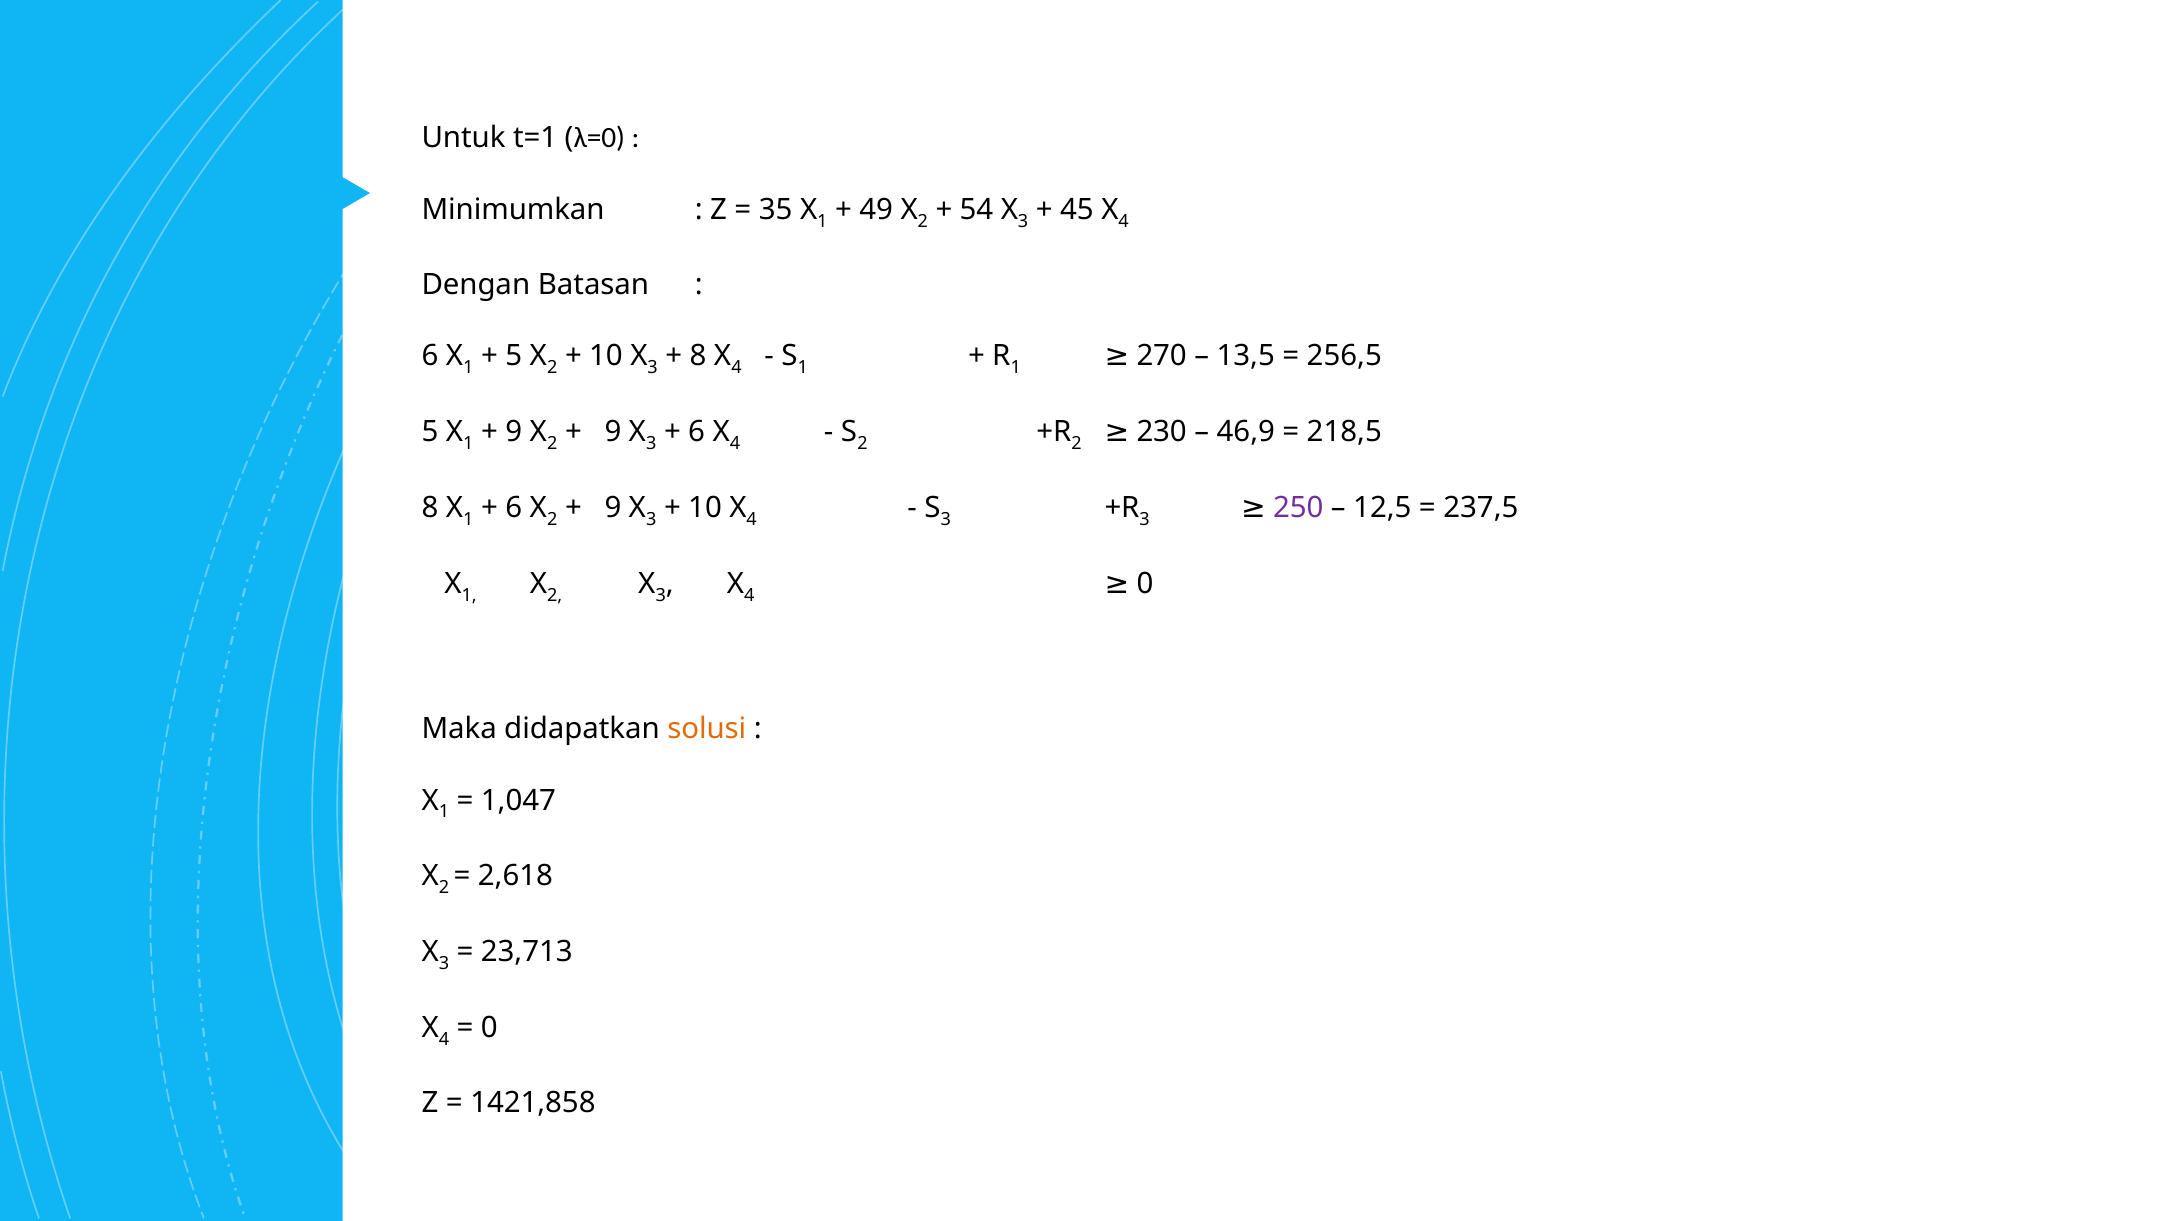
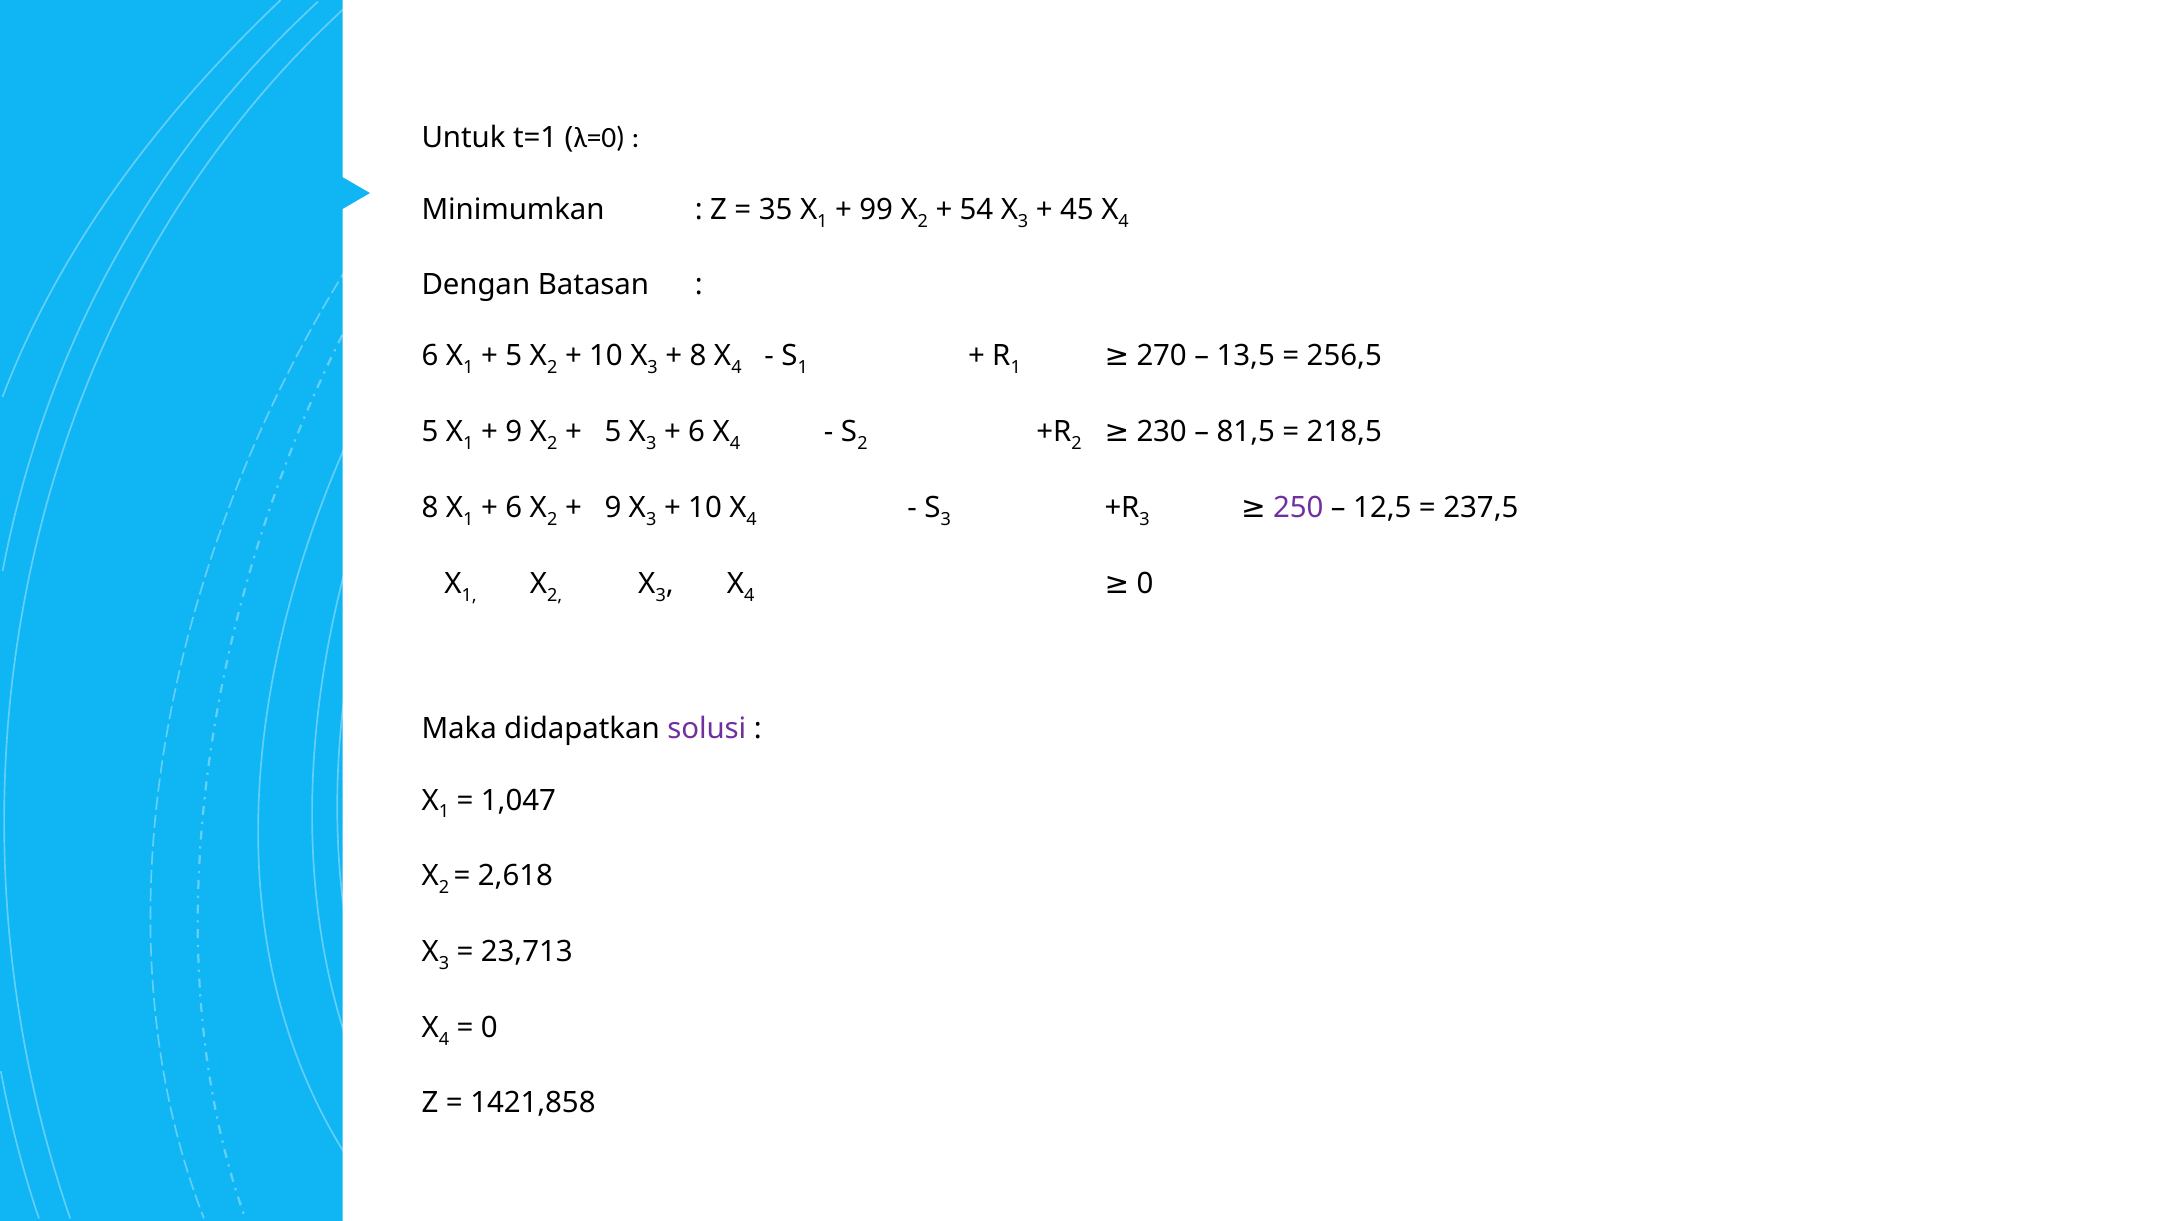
49: 49 -> 99
9 at (613, 432): 9 -> 5
46,9: 46,9 -> 81,5
solusi colour: orange -> purple
